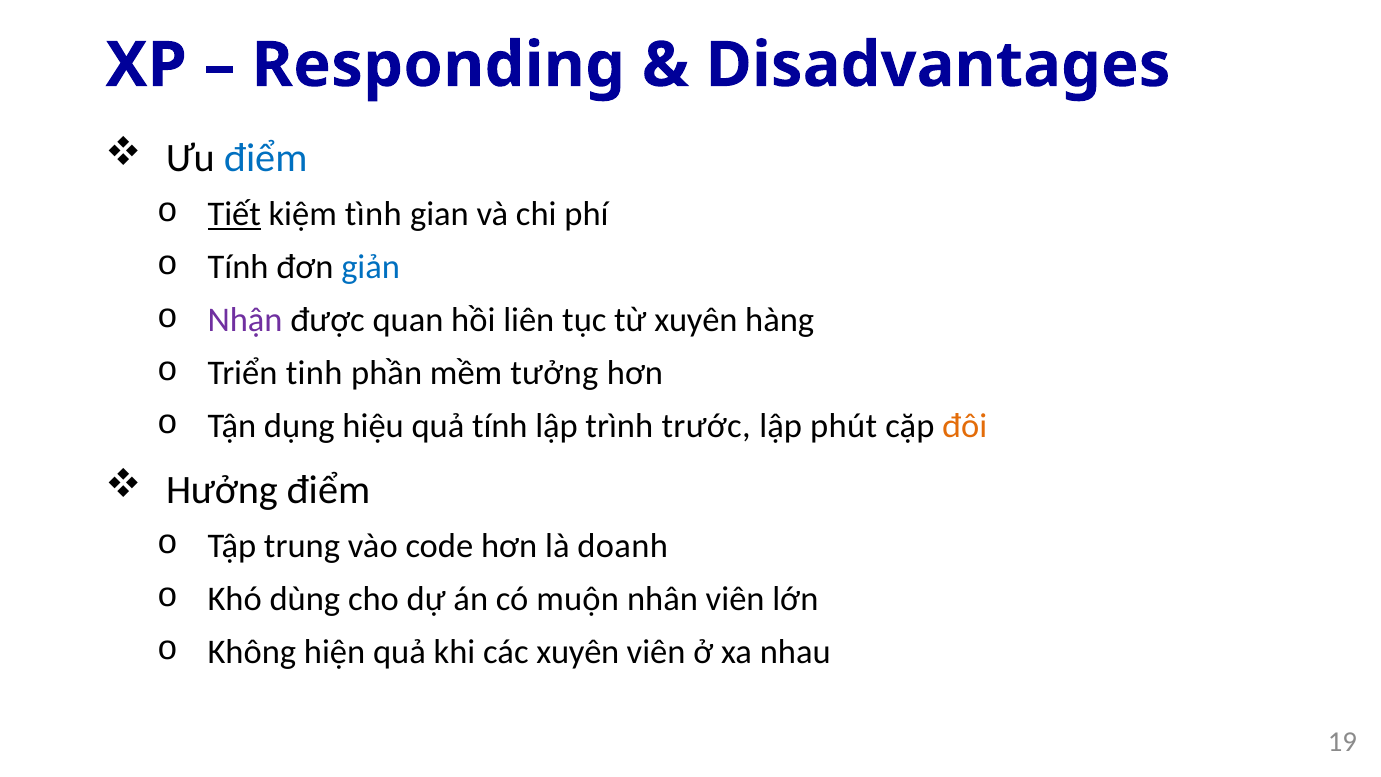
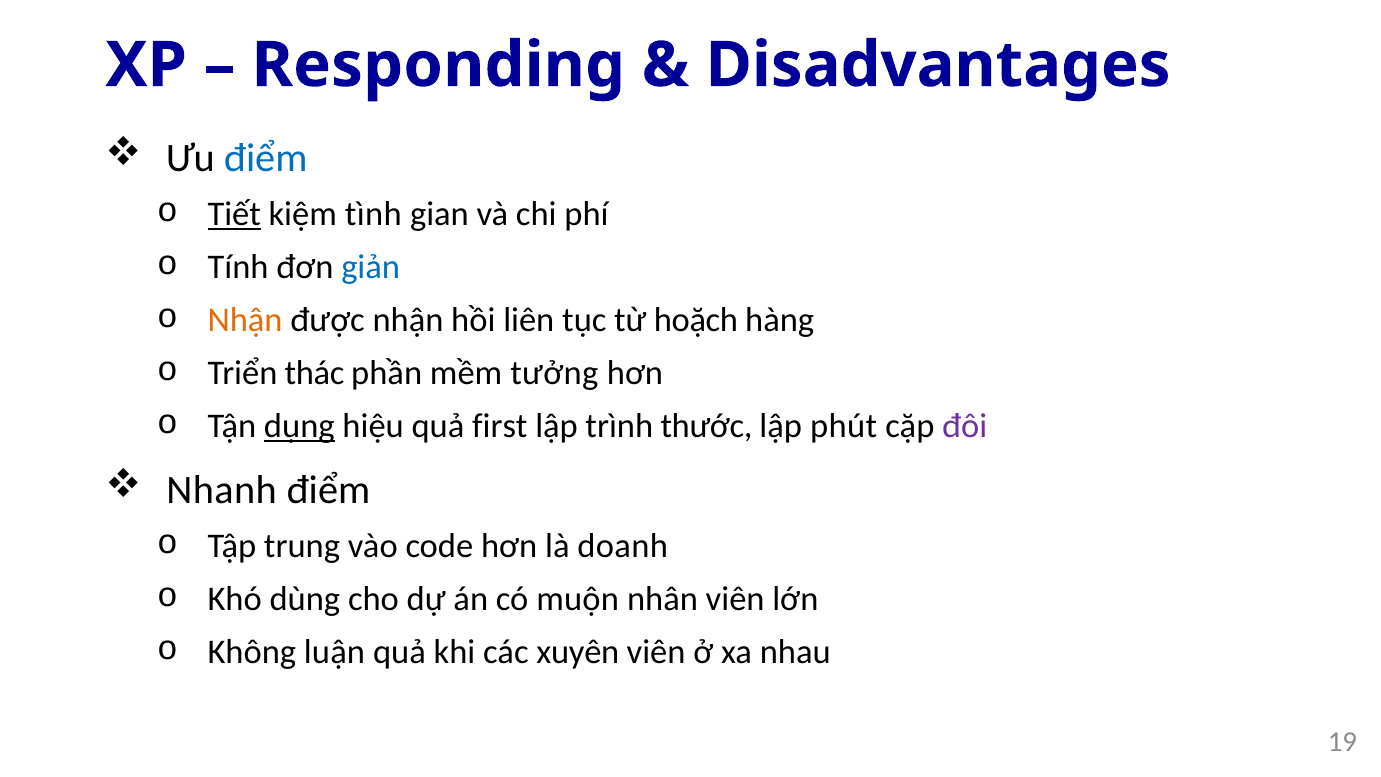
Nhận at (245, 320) colour: purple -> orange
được quan: quan -> nhận
từ xuyên: xuyên -> hoặch
tinh: tinh -> thác
dụng underline: none -> present
quả tính: tính -> first
trước: trước -> thước
đôi colour: orange -> purple
Hưởng: Hưởng -> Nhanh
hiện: hiện -> luận
